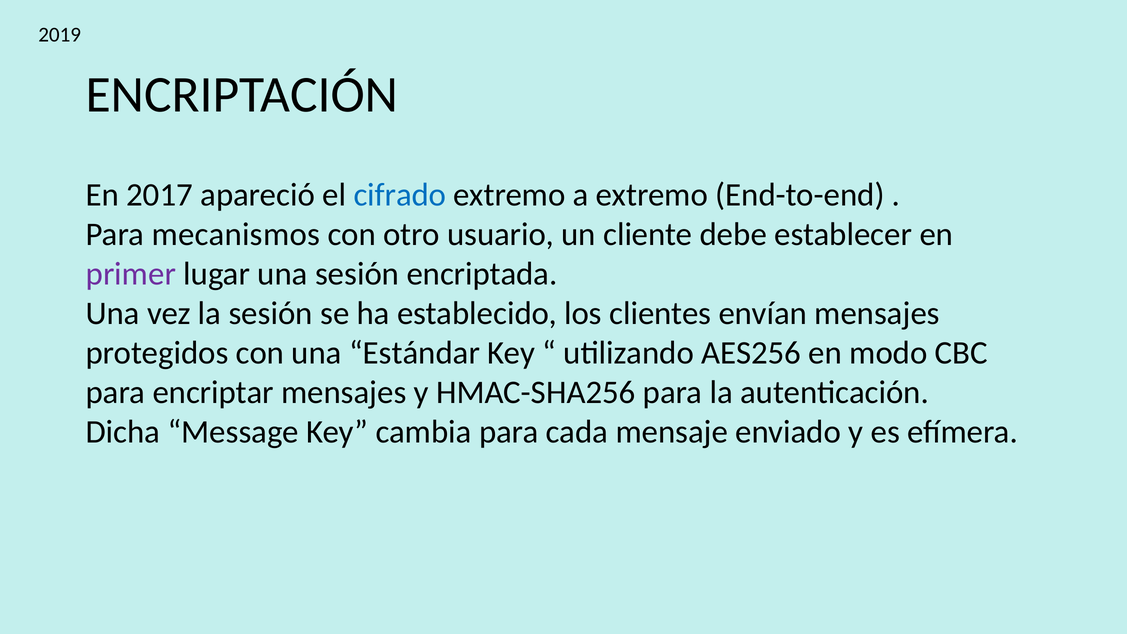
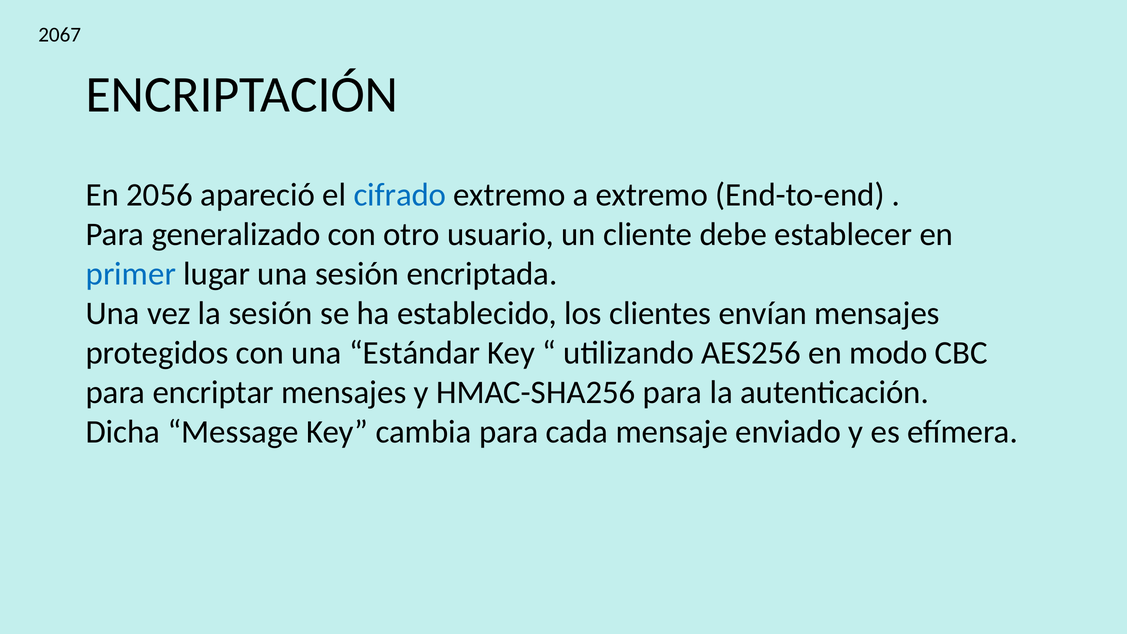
2019: 2019 -> 2067
2017: 2017 -> 2056
mecanismos: mecanismos -> generalizado
primer colour: purple -> blue
